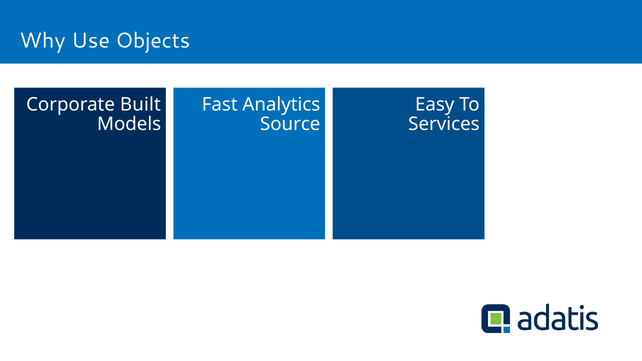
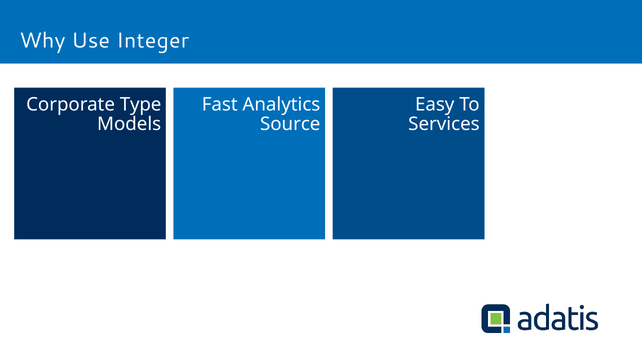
Objects: Objects -> Integer
Built: Built -> Type
